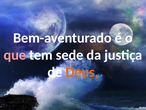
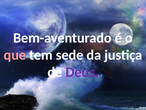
Deus colour: orange -> purple
